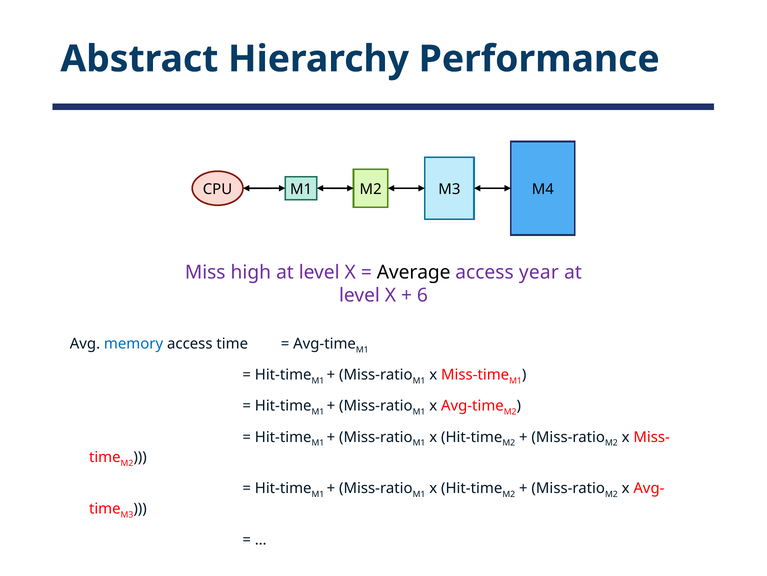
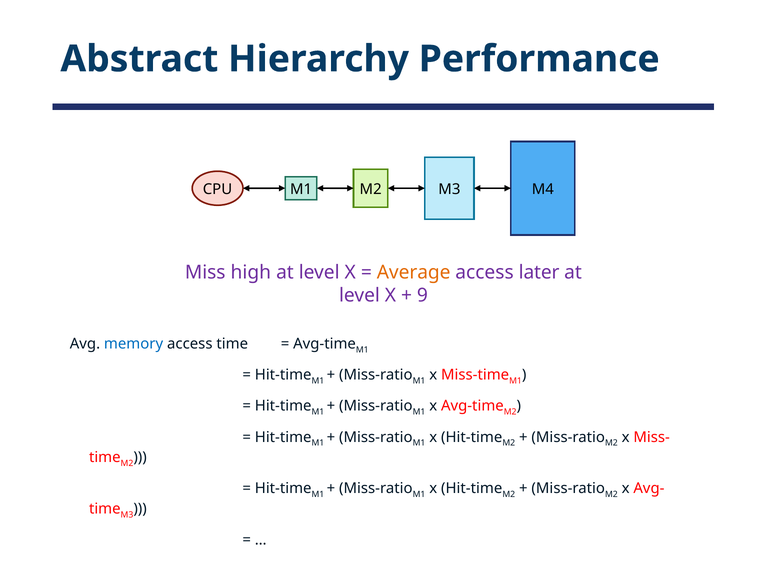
Average colour: black -> orange
year: year -> later
6: 6 -> 9
